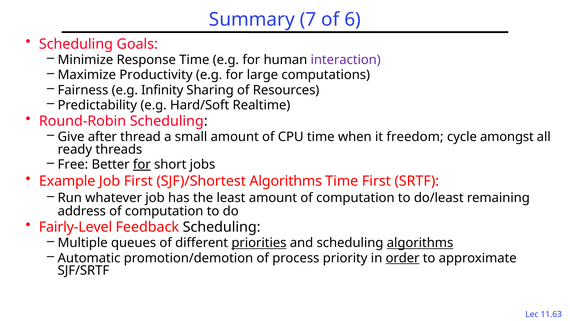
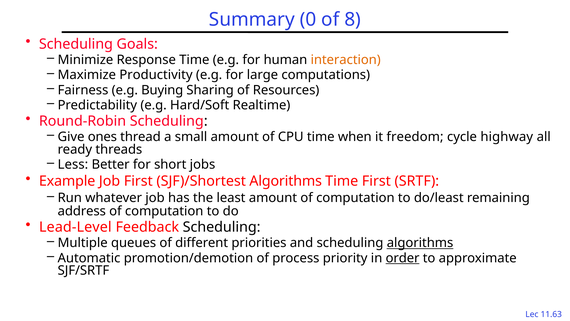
7: 7 -> 0
6: 6 -> 8
interaction colour: purple -> orange
Infinity: Infinity -> Buying
after: after -> ones
amongst: amongst -> highway
Free: Free -> Less
for at (142, 164) underline: present -> none
Fairly-Level: Fairly-Level -> Lead-Level
priorities underline: present -> none
